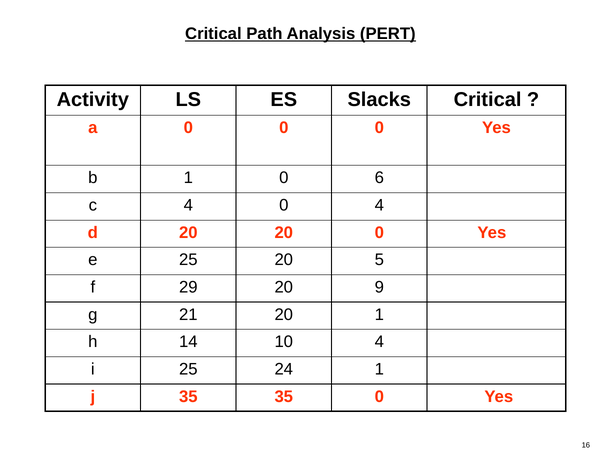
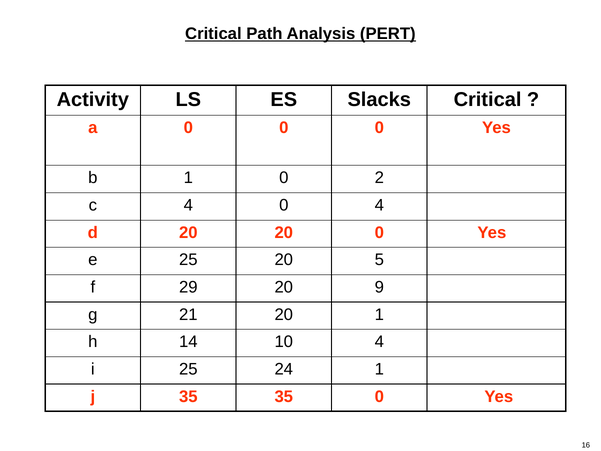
6: 6 -> 2
